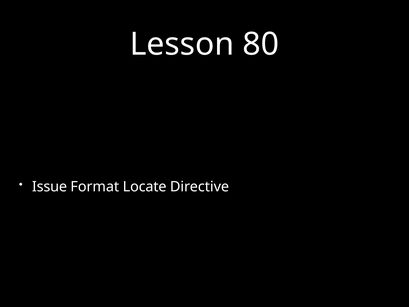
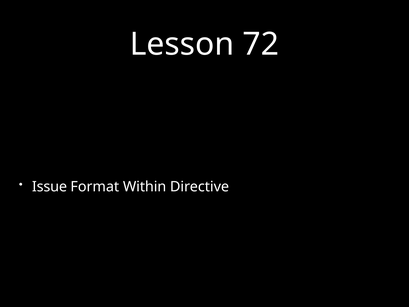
80: 80 -> 72
Locate: Locate -> Within
